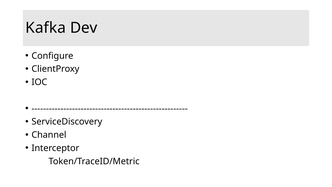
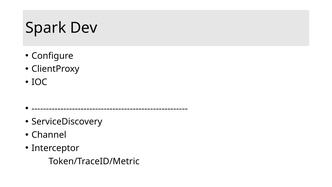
Kafka: Kafka -> Spark
